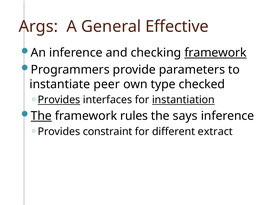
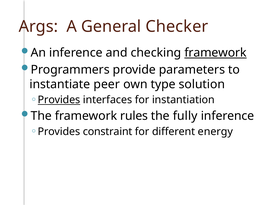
Effective: Effective -> Checker
checked: checked -> solution
instantiation underline: present -> none
The at (41, 116) underline: present -> none
says: says -> fully
extract: extract -> energy
